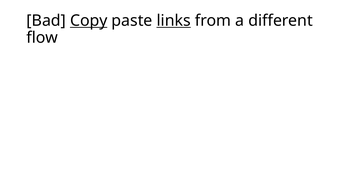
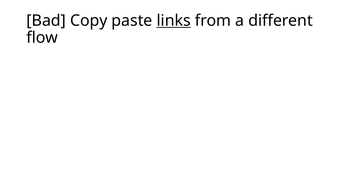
Copy underline: present -> none
